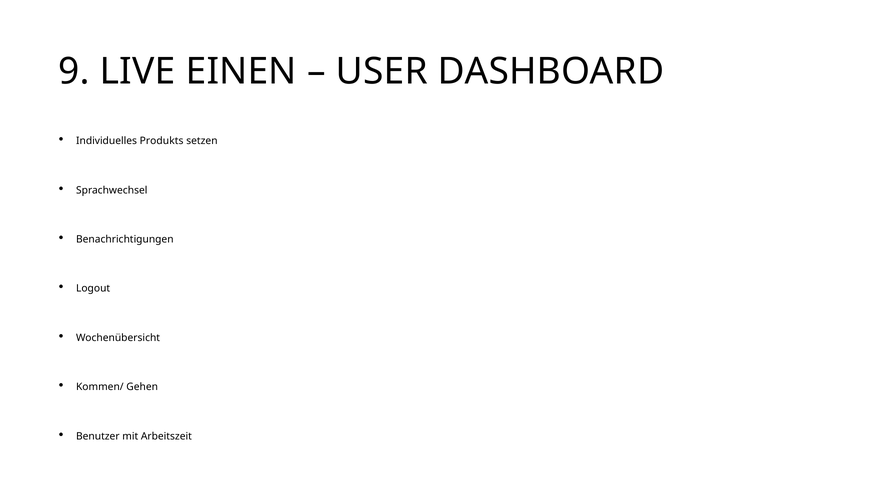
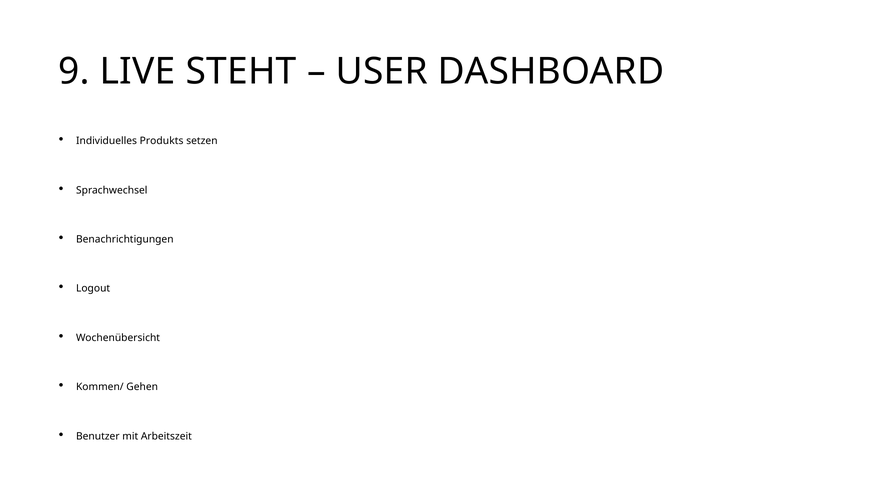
EINEN: EINEN -> STEHT
